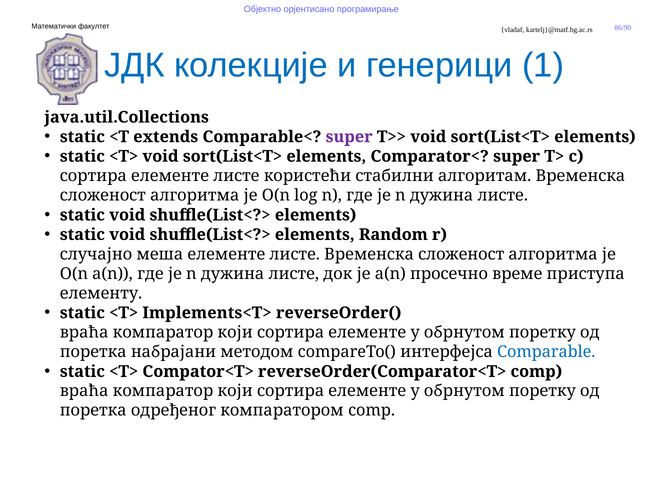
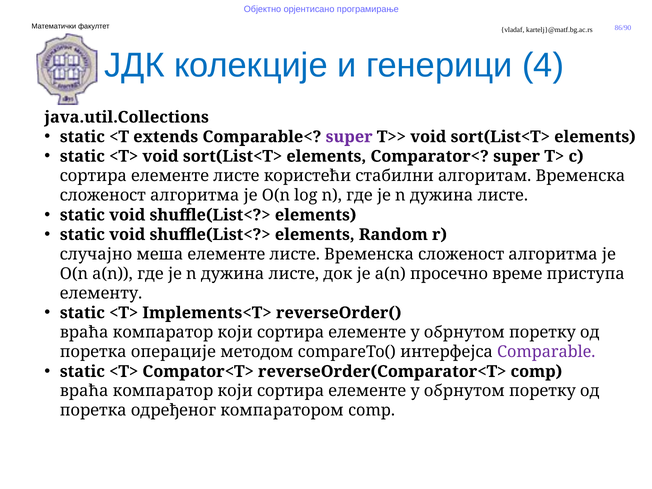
1: 1 -> 4
набрајани: набрајани -> операције
Comparable colour: blue -> purple
